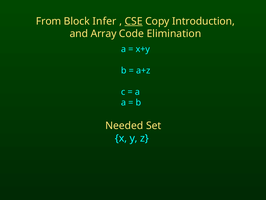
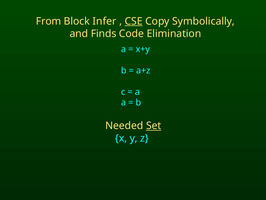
Introduction: Introduction -> Symbolically
Array: Array -> Finds
Set underline: none -> present
